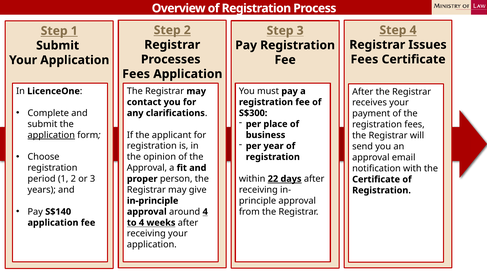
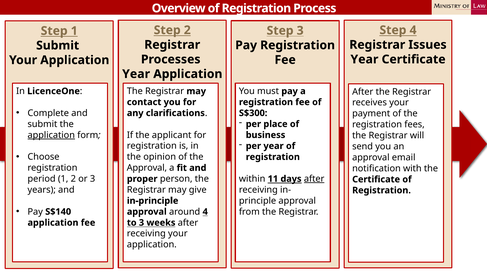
Fees at (364, 59): Fees -> Year
Fees at (136, 74): Fees -> Year
22: 22 -> 11
after at (314, 179) underline: none -> present
to 4: 4 -> 3
